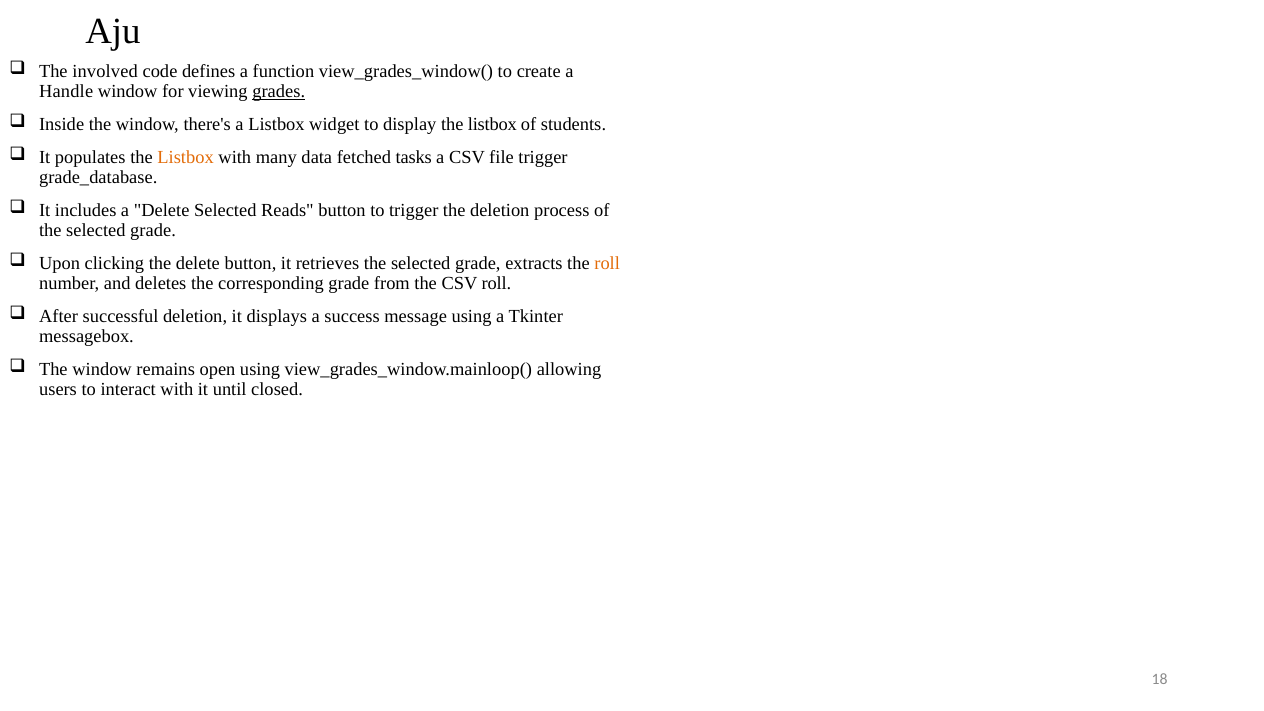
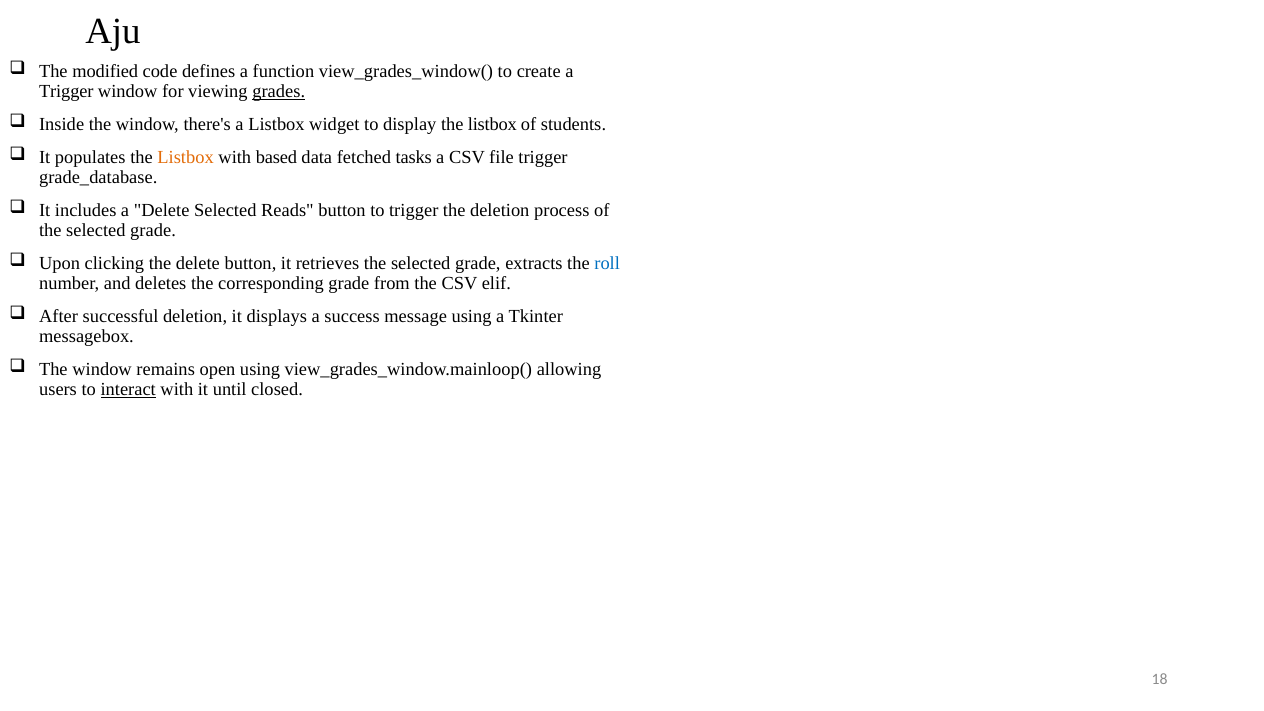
involved: involved -> modified
Handle at (66, 91): Handle -> Trigger
many: many -> based
roll at (607, 263) colour: orange -> blue
CSV roll: roll -> elif
interact underline: none -> present
